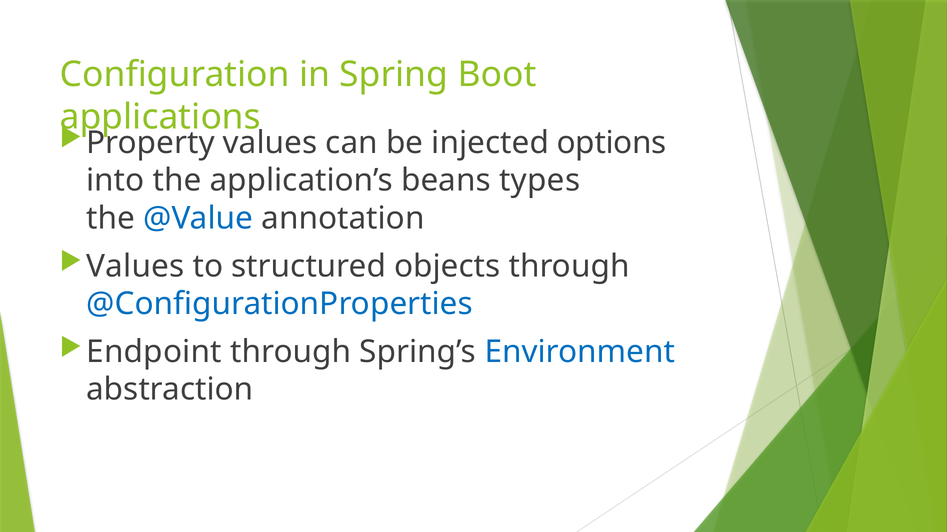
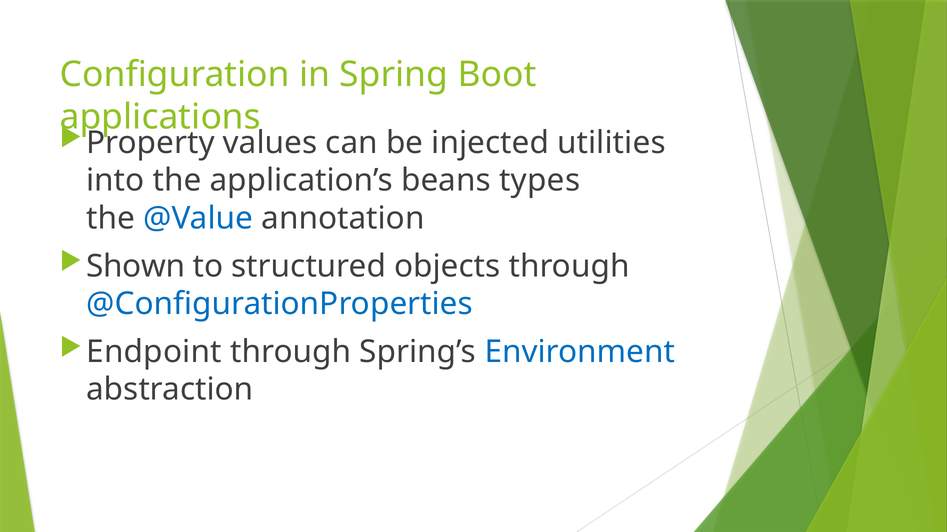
options: options -> utilities
Values at (135, 266): Values -> Shown
